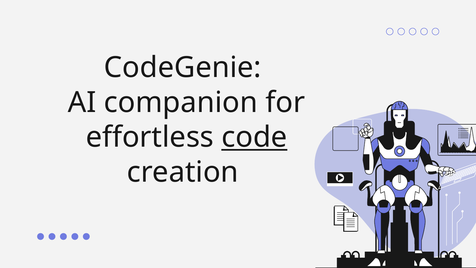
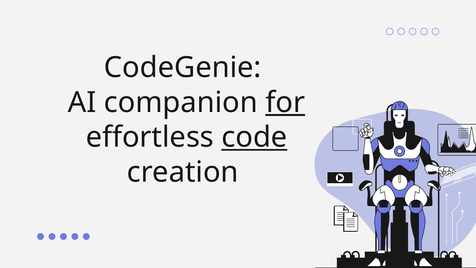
for underline: none -> present
